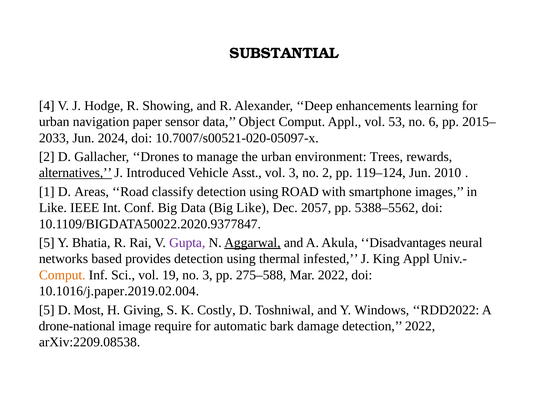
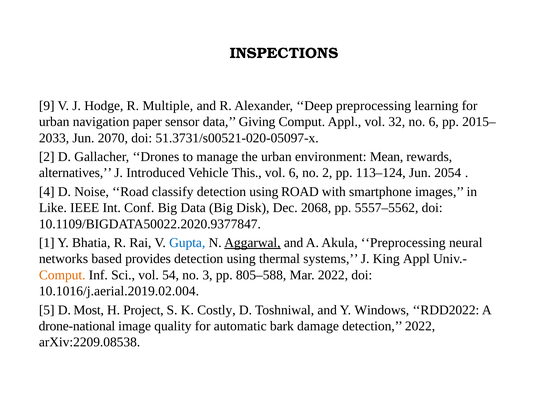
SUBSTANTIAL: SUBSTANTIAL -> INSPECTIONS
4: 4 -> 9
Showing: Showing -> Multiple
Deep enhancements: enhancements -> preprocessing
Object: Object -> Giving
53: 53 -> 32
2024: 2024 -> 2070
10.7007/s00521-020-05097-x: 10.7007/s00521-020-05097-x -> 51.3731/s00521-020-05097-x
Trees: Trees -> Mean
alternatives underline: present -> none
Asst: Asst -> This
vol 3: 3 -> 6
119–124: 119–124 -> 113–124
2010: 2010 -> 2054
1: 1 -> 4
Areas: Areas -> Noise
Big Like: Like -> Disk
2057: 2057 -> 2068
5388–5562: 5388–5562 -> 5557–5562
5 at (47, 243): 5 -> 1
Gupta colour: purple -> blue
Akula Disadvantages: Disadvantages -> Preprocessing
infested: infested -> systems
19: 19 -> 54
275–588: 275–588 -> 805–588
10.1016/j.paper.2019.02.004: 10.1016/j.paper.2019.02.004 -> 10.1016/j.aerial.2019.02.004
Giving: Giving -> Project
require: require -> quality
